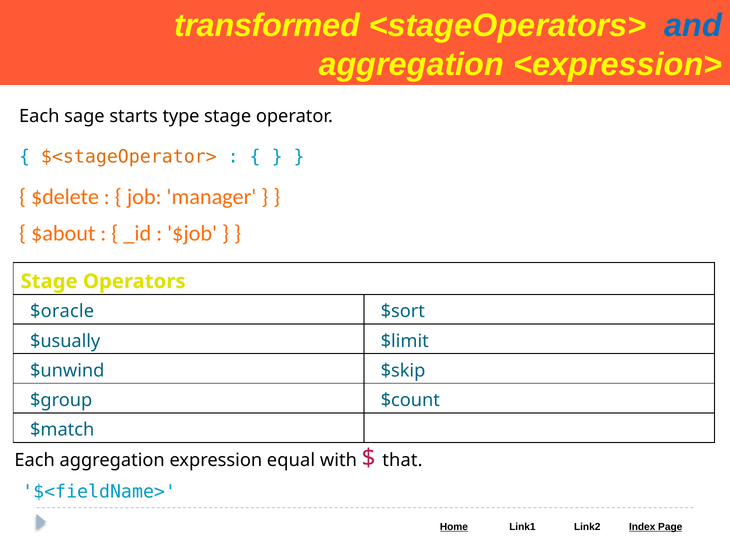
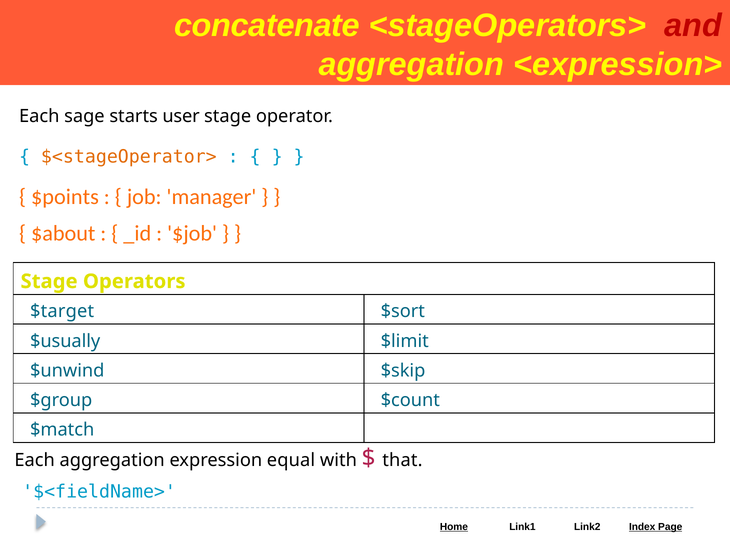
transformed: transformed -> concatenate
and colour: blue -> red
type: type -> user
$delete: $delete -> $points
$oracle: $oracle -> $target
